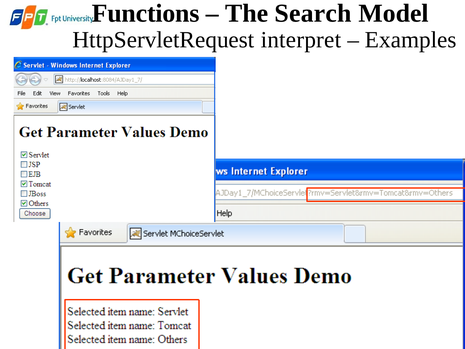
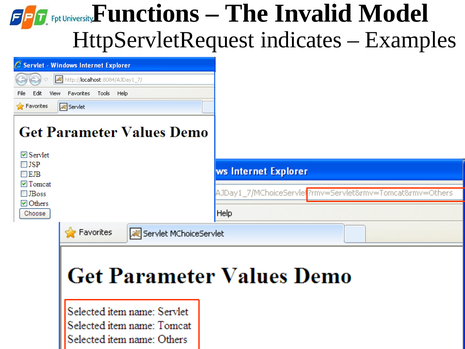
Search: Search -> Invalid
interpret: interpret -> indicates
